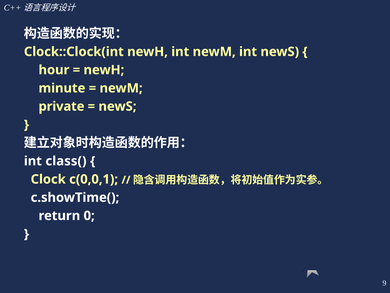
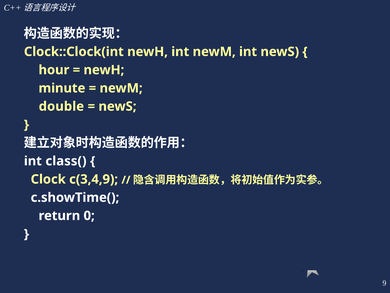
private: private -> double
c(0,0,1: c(0,0,1 -> c(3,4,9
